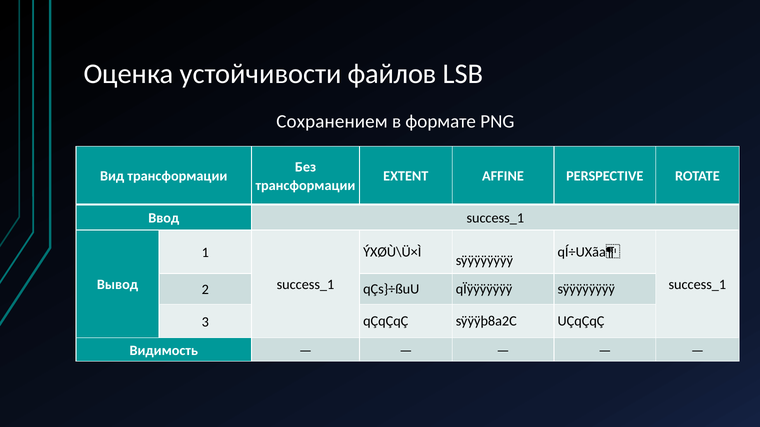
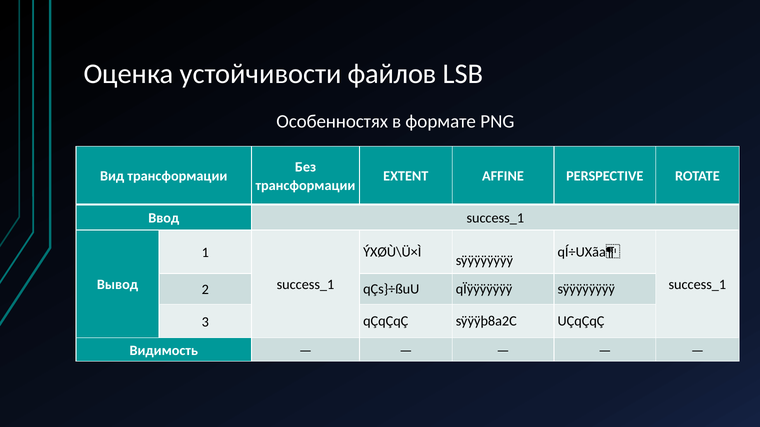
Сохранением: Сохранением -> Особенностях
